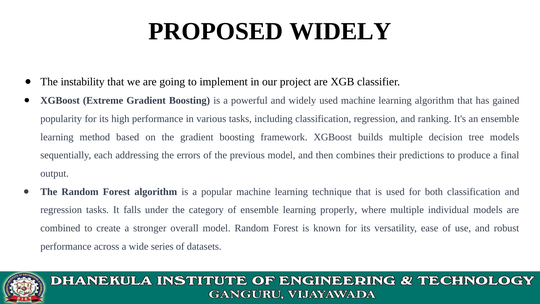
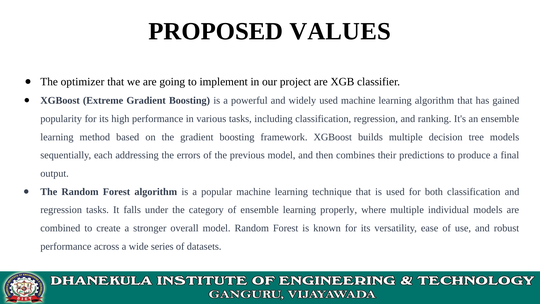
PROPOSED WIDELY: WIDELY -> VALUES
instability: instability -> optimizer
